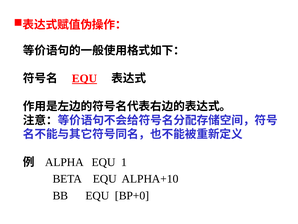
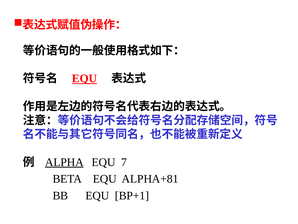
ALPHA underline: none -> present
1: 1 -> 7
ALPHA+10: ALPHA+10 -> ALPHA+81
BP+0: BP+0 -> BP+1
